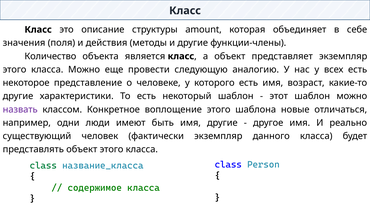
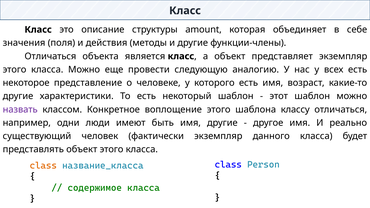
Количество at (50, 56): Количество -> Отличаться
новые: новые -> классу
class at (43, 166) colour: green -> orange
